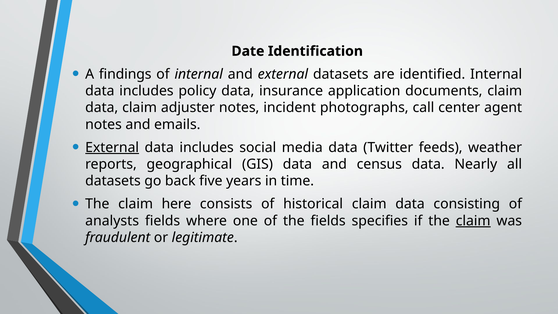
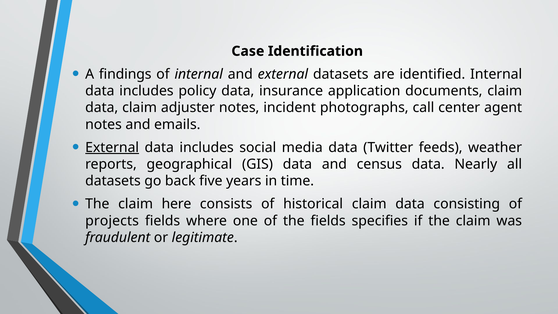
Date: Date -> Case
analysts: analysts -> projects
claim at (473, 221) underline: present -> none
